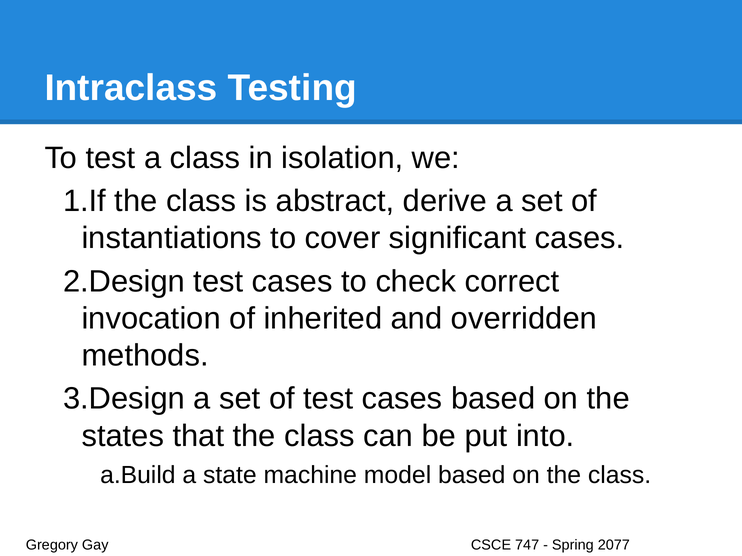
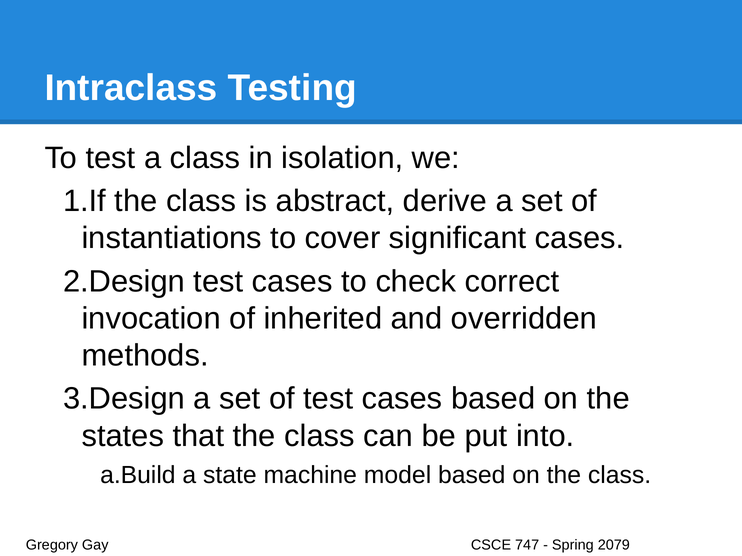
2077: 2077 -> 2079
